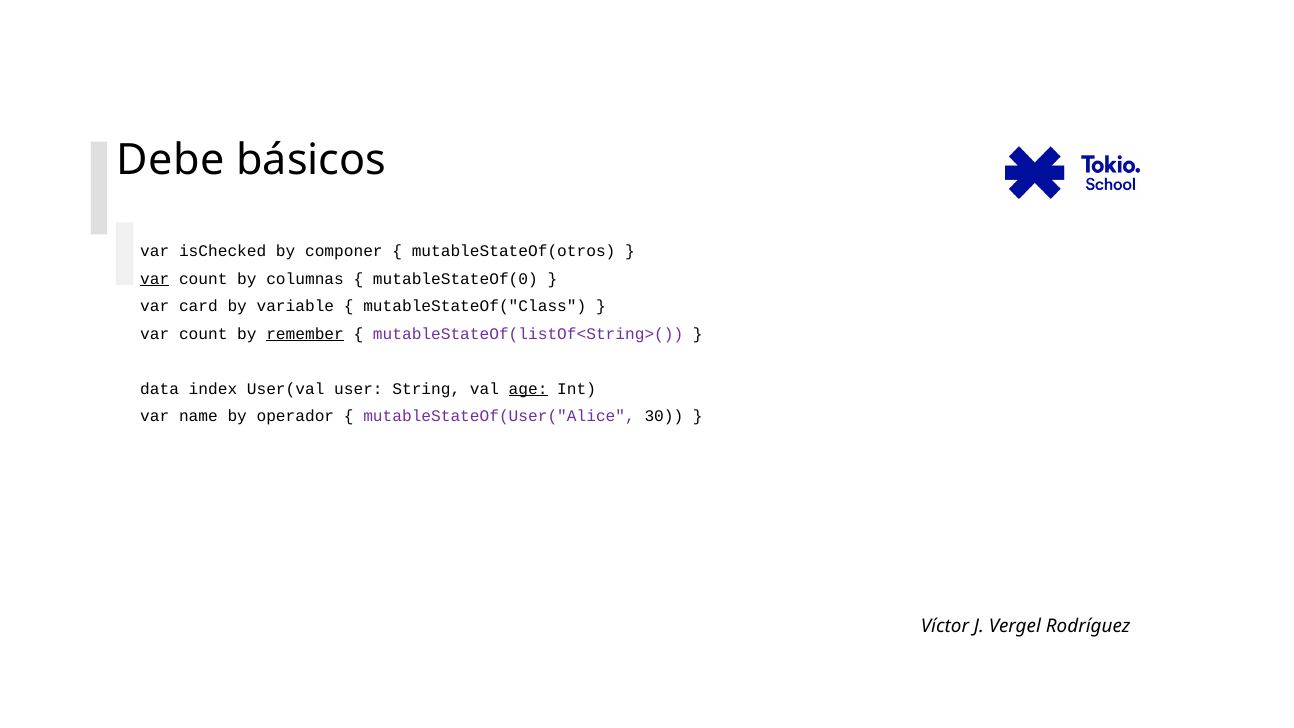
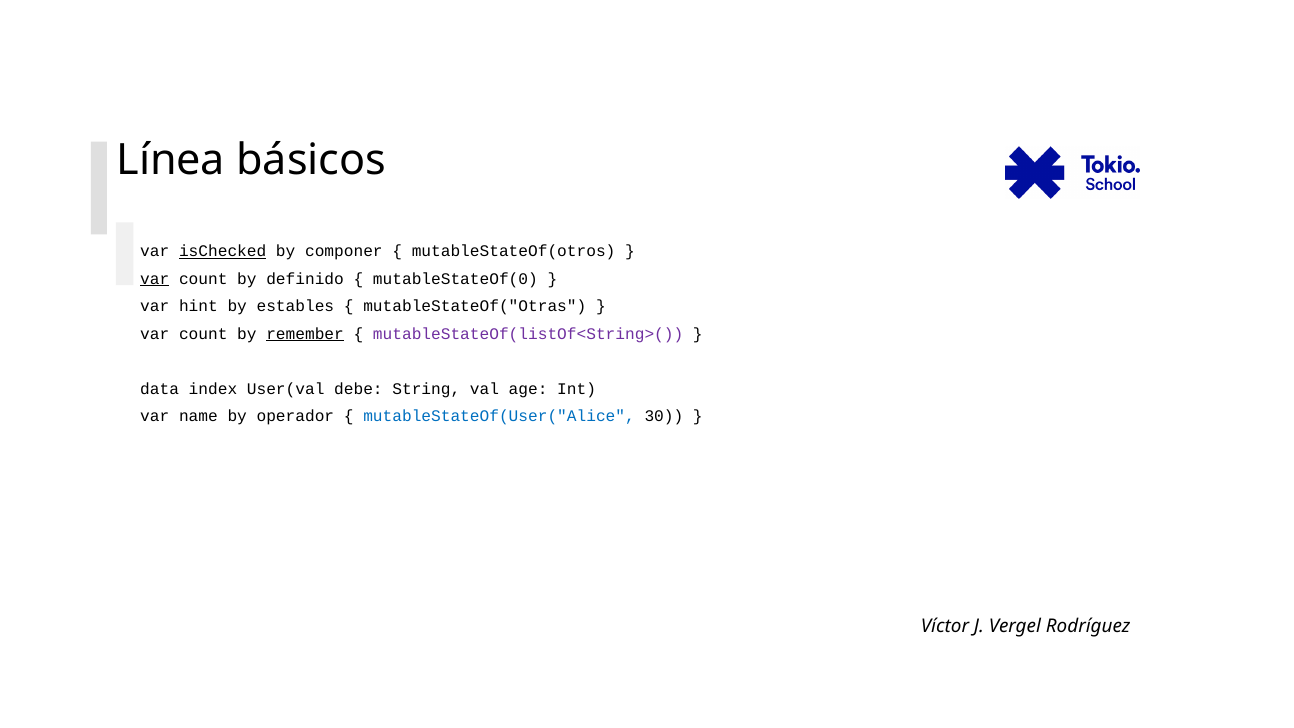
Debe: Debe -> Línea
isChecked underline: none -> present
columnas: columnas -> definido
card: card -> hint
variable: variable -> estables
mutableStateOf("Class: mutableStateOf("Class -> mutableStateOf("Otras
user: user -> debe
age underline: present -> none
mutableStateOf(User("Alice colour: purple -> blue
